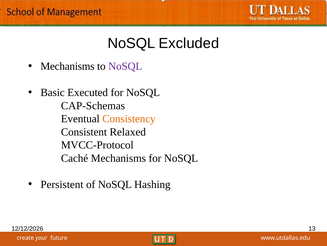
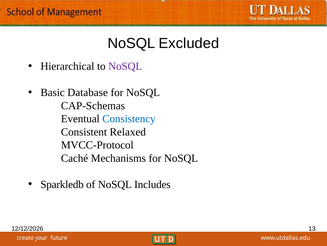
Mechanisms at (67, 66): Mechanisms -> Hierarchical
Executed: Executed -> Database
Consistency colour: orange -> blue
Persistent: Persistent -> Sparkledb
Hashing: Hashing -> Includes
